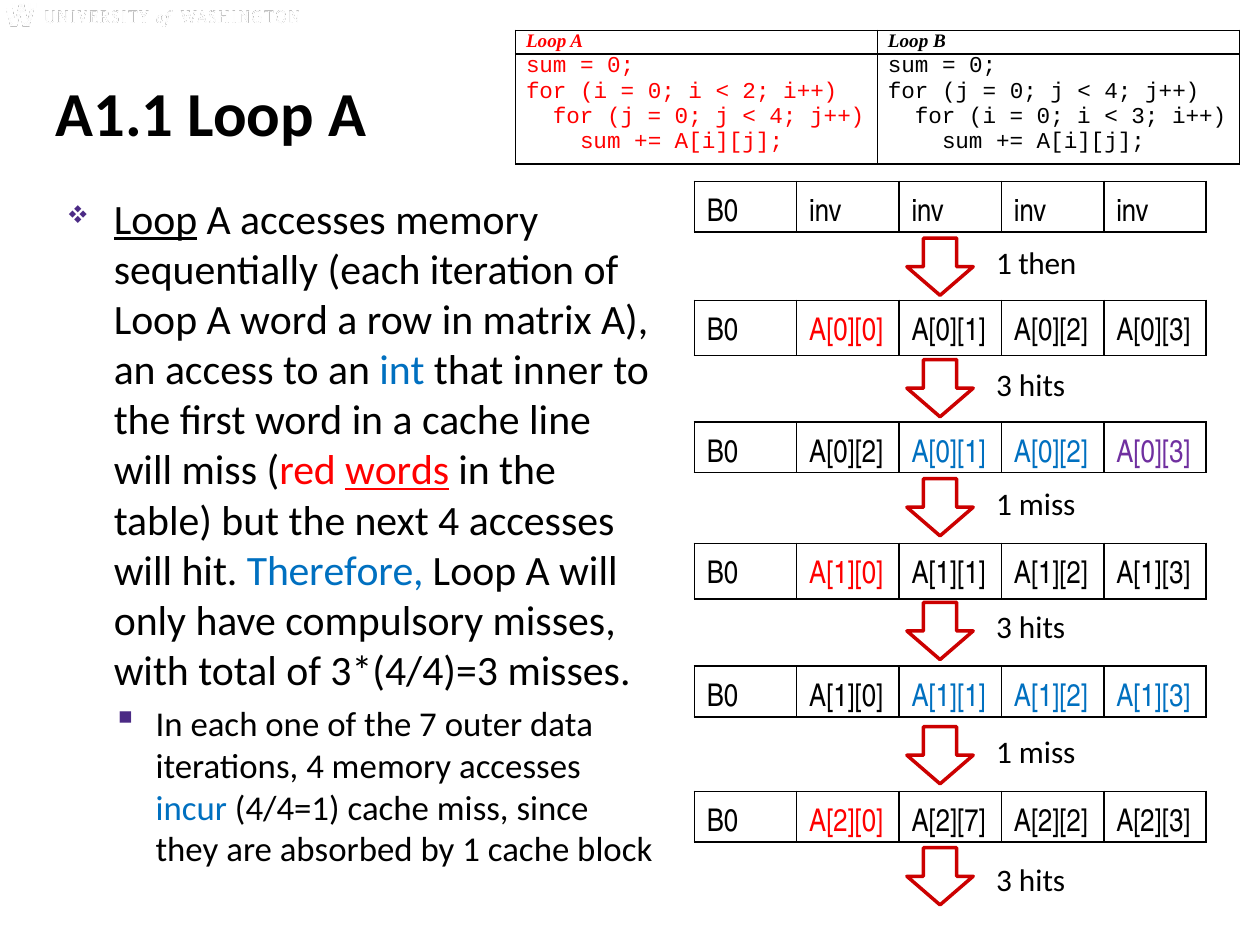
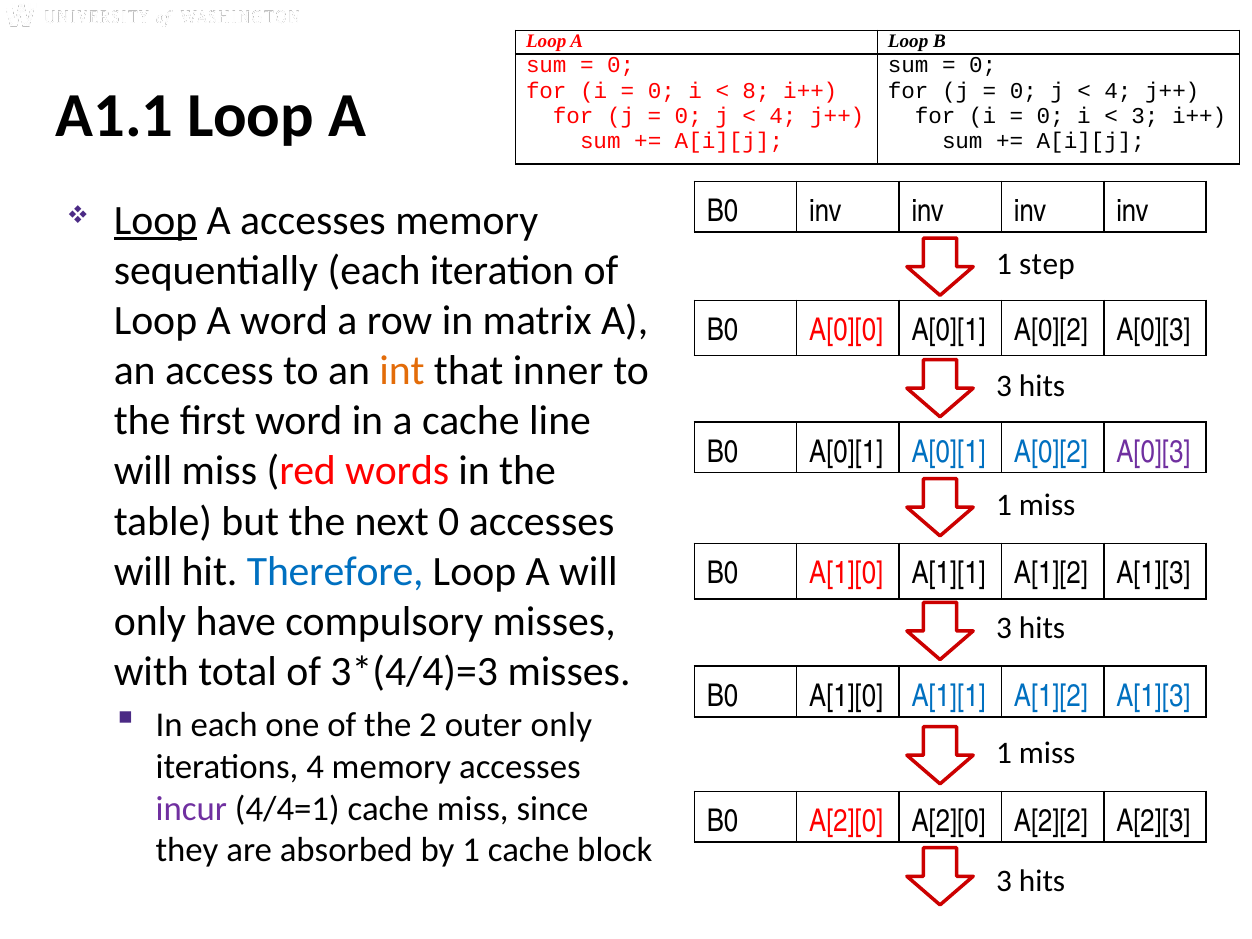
2: 2 -> 8
then: then -> step
int colour: blue -> orange
B0 A[0][2: A[0][2 -> A[0][1
words underline: present -> none
next 4: 4 -> 0
7: 7 -> 2
outer data: data -> only
incur colour: blue -> purple
A[2][0 A[2][7: A[2][7 -> A[2][0
